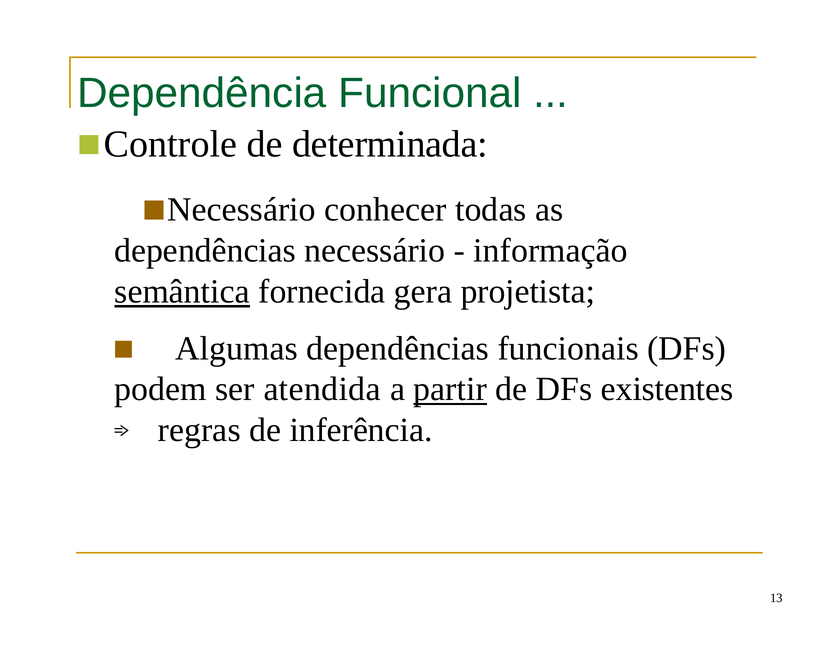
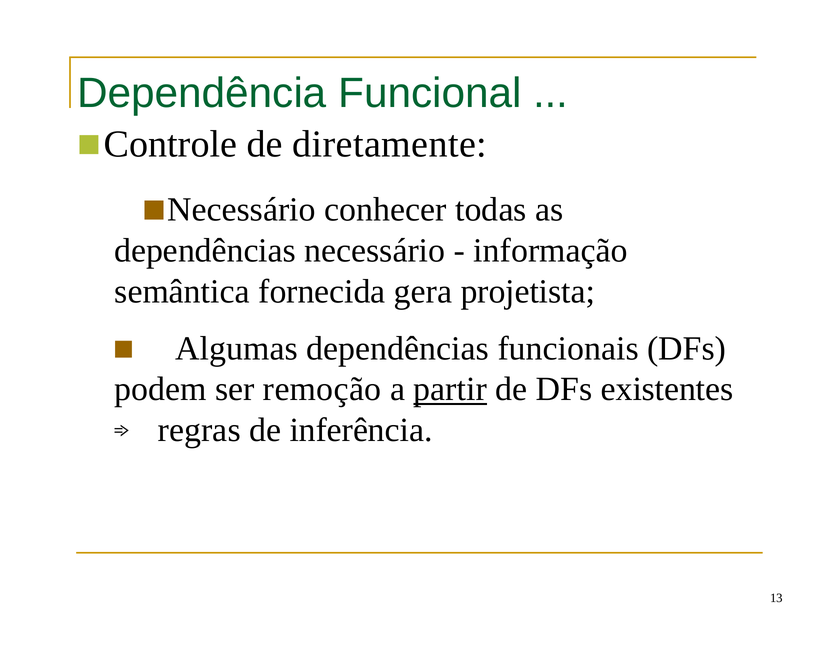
determinada: determinada -> diretamente
semântica underline: present -> none
atendida: atendida -> remoção
